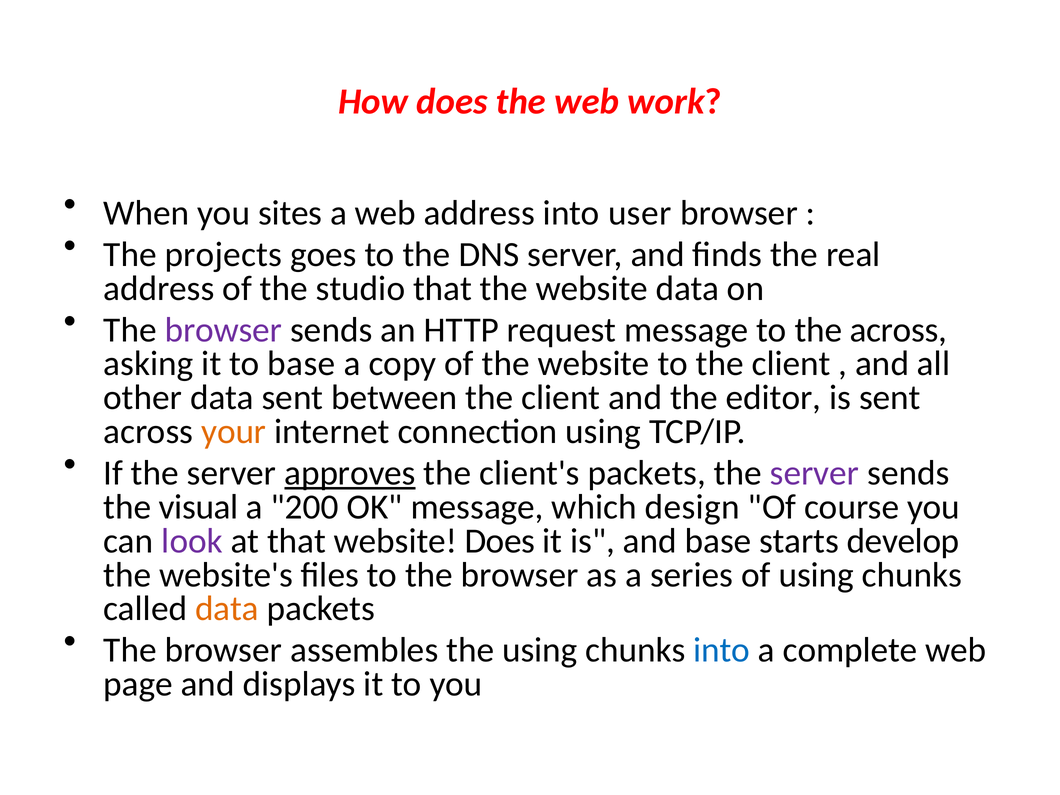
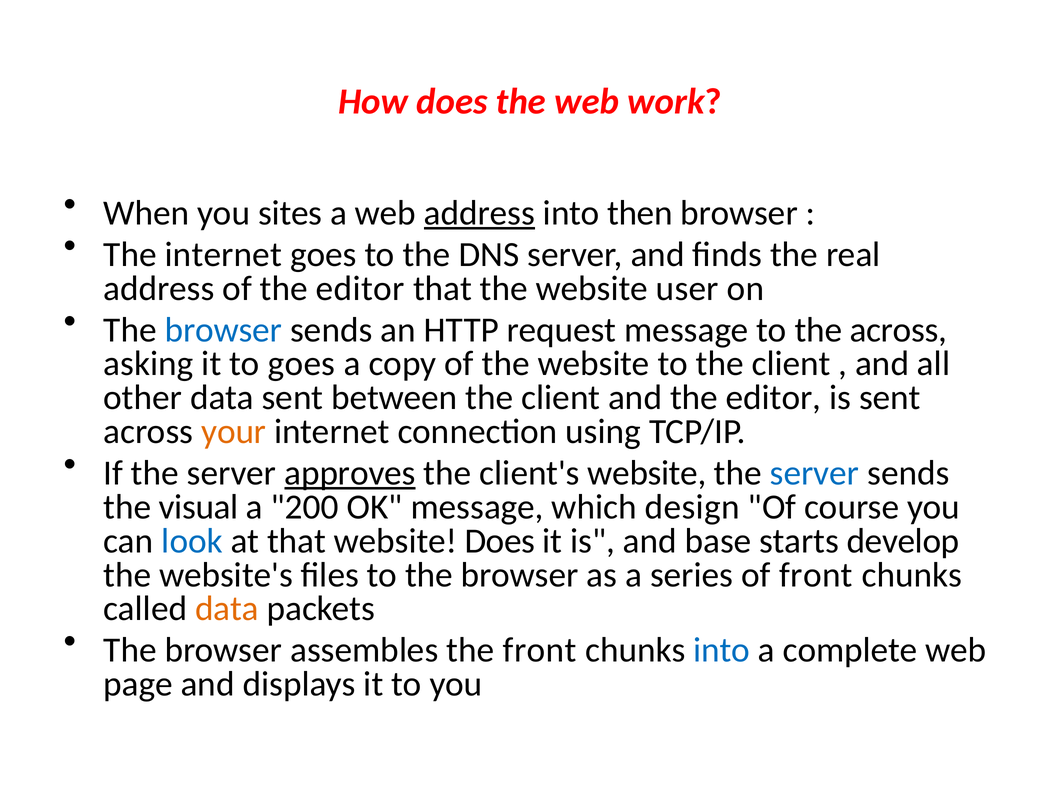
address at (479, 213) underline: none -> present
user: user -> then
The projects: projects -> internet
of the studio: studio -> editor
website data: data -> user
browser at (223, 330) colour: purple -> blue
to base: base -> goes
client's packets: packets -> website
server at (815, 473) colour: purple -> blue
look colour: purple -> blue
of using: using -> front
the using: using -> front
